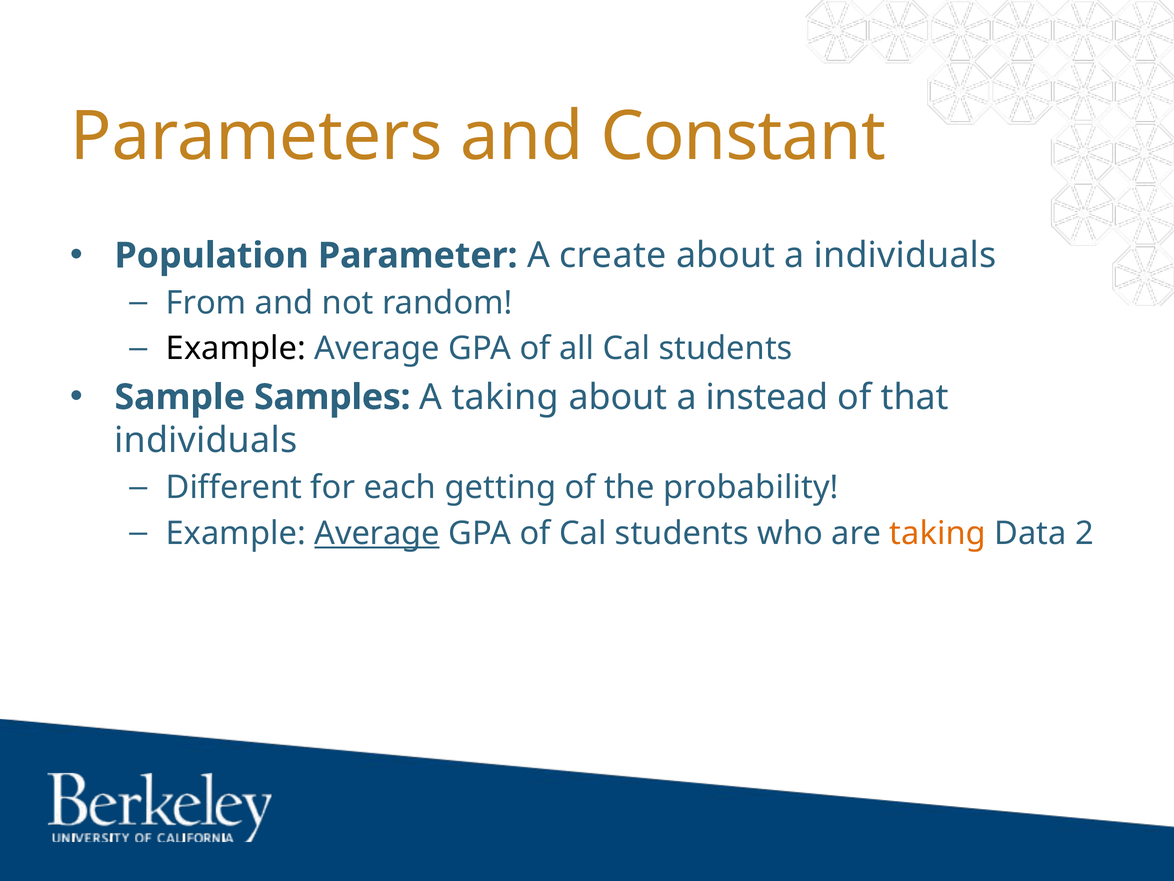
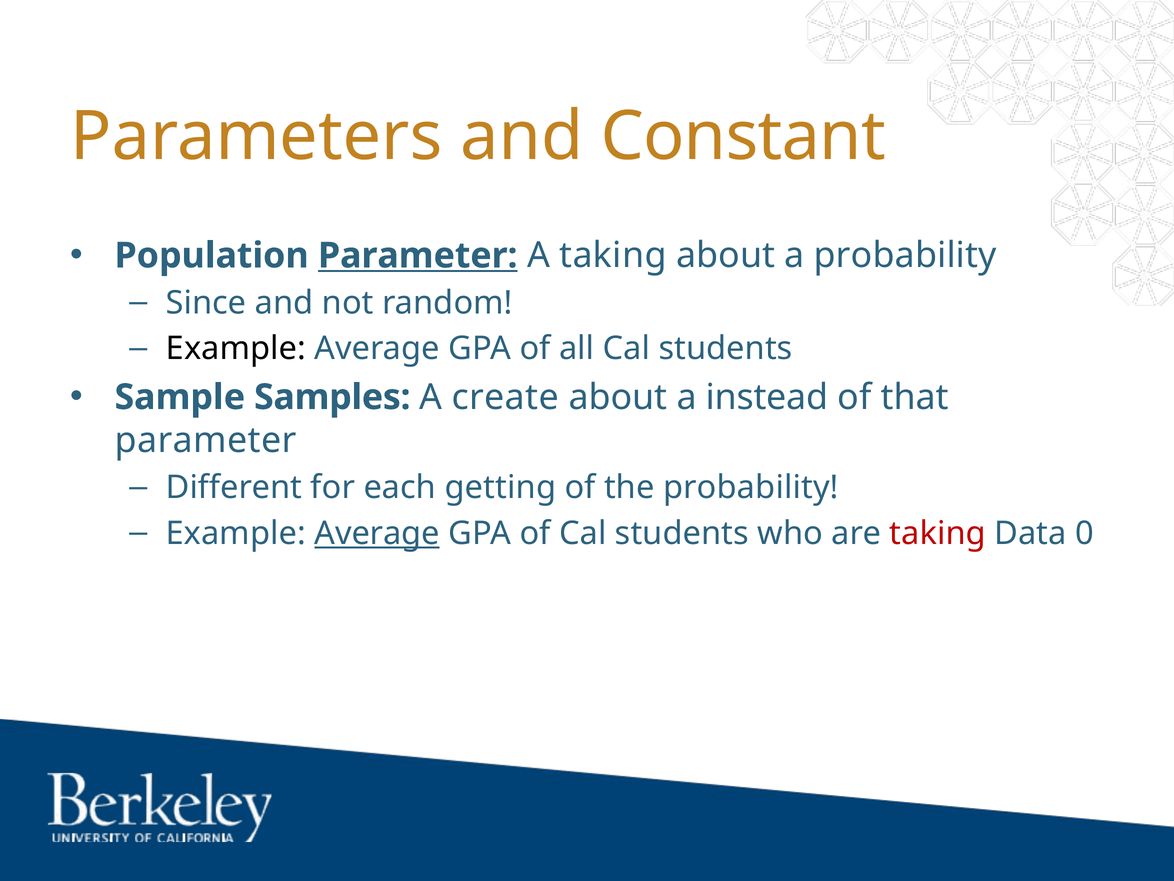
Parameter at (418, 255) underline: none -> present
A create: create -> taking
a individuals: individuals -> probability
From: From -> Since
A taking: taking -> create
individuals at (206, 440): individuals -> parameter
taking at (938, 533) colour: orange -> red
2: 2 -> 0
